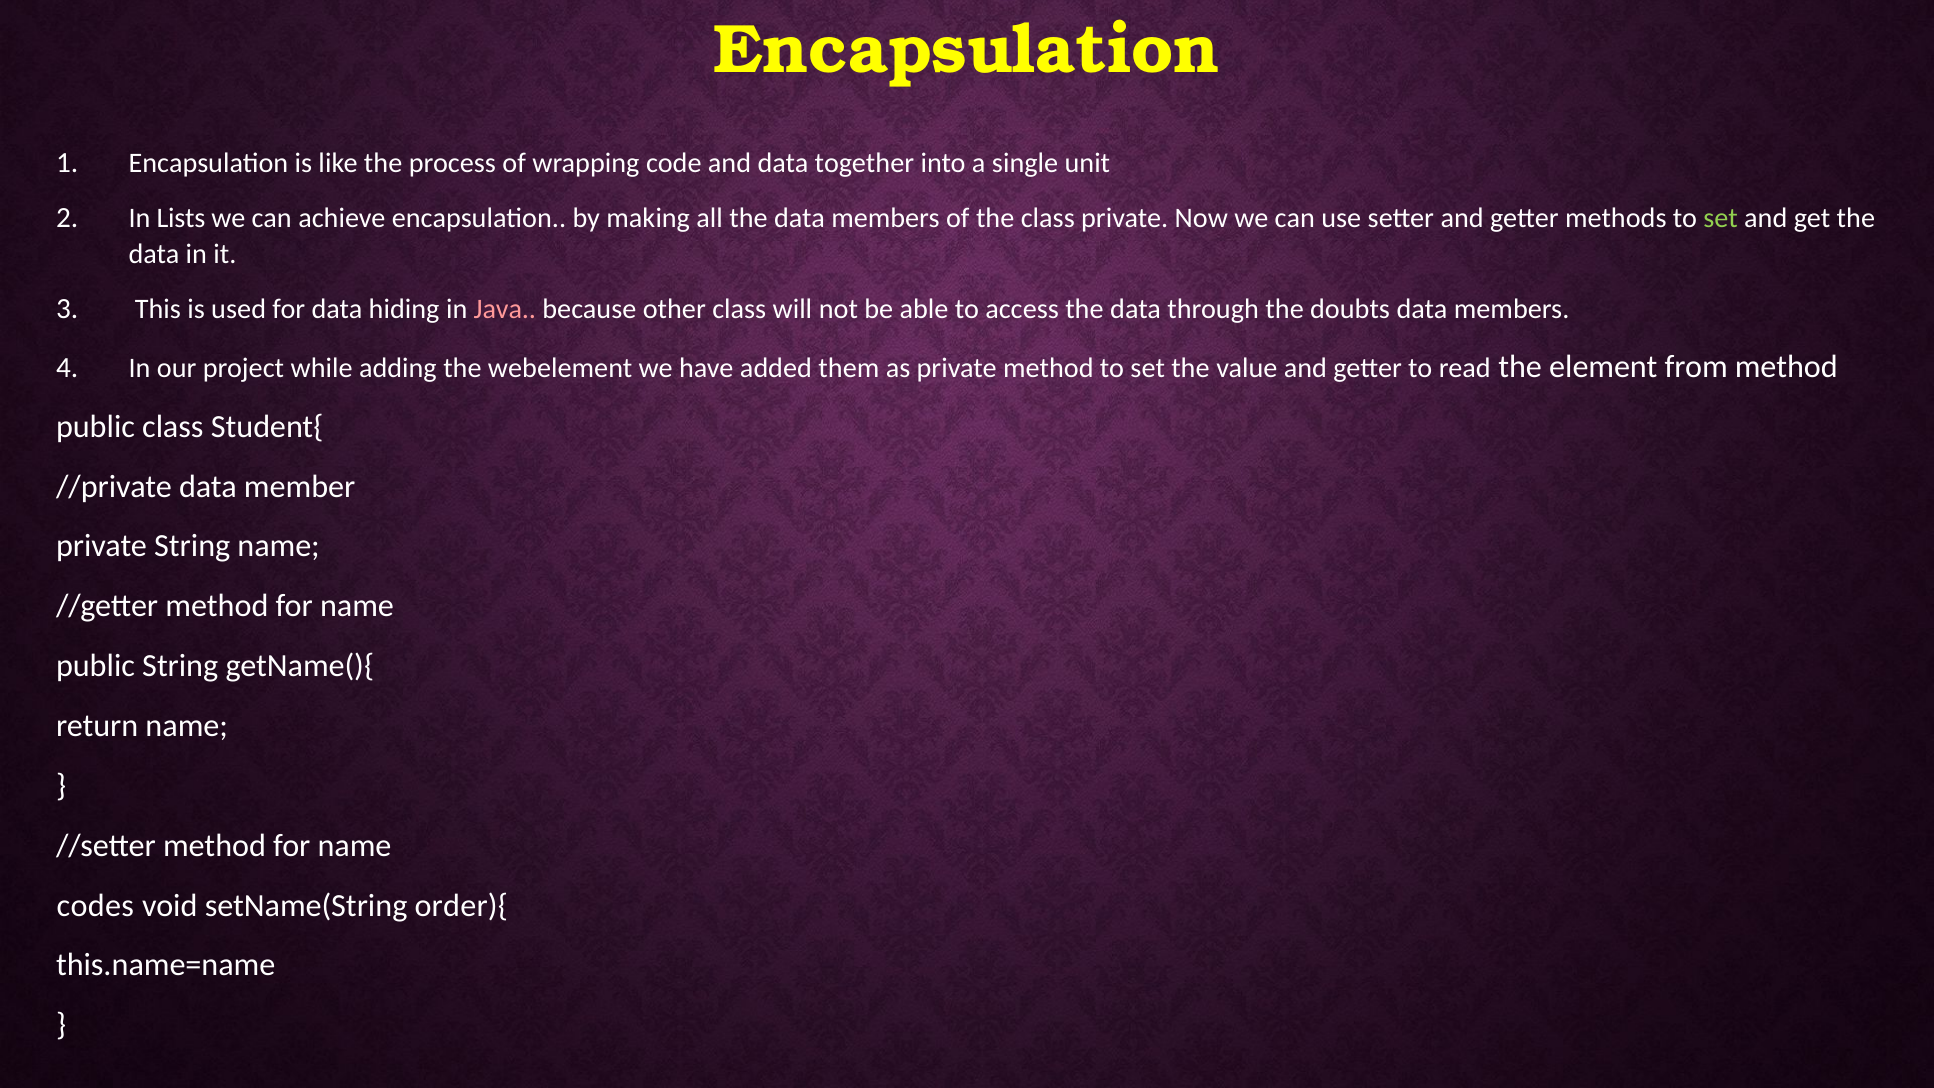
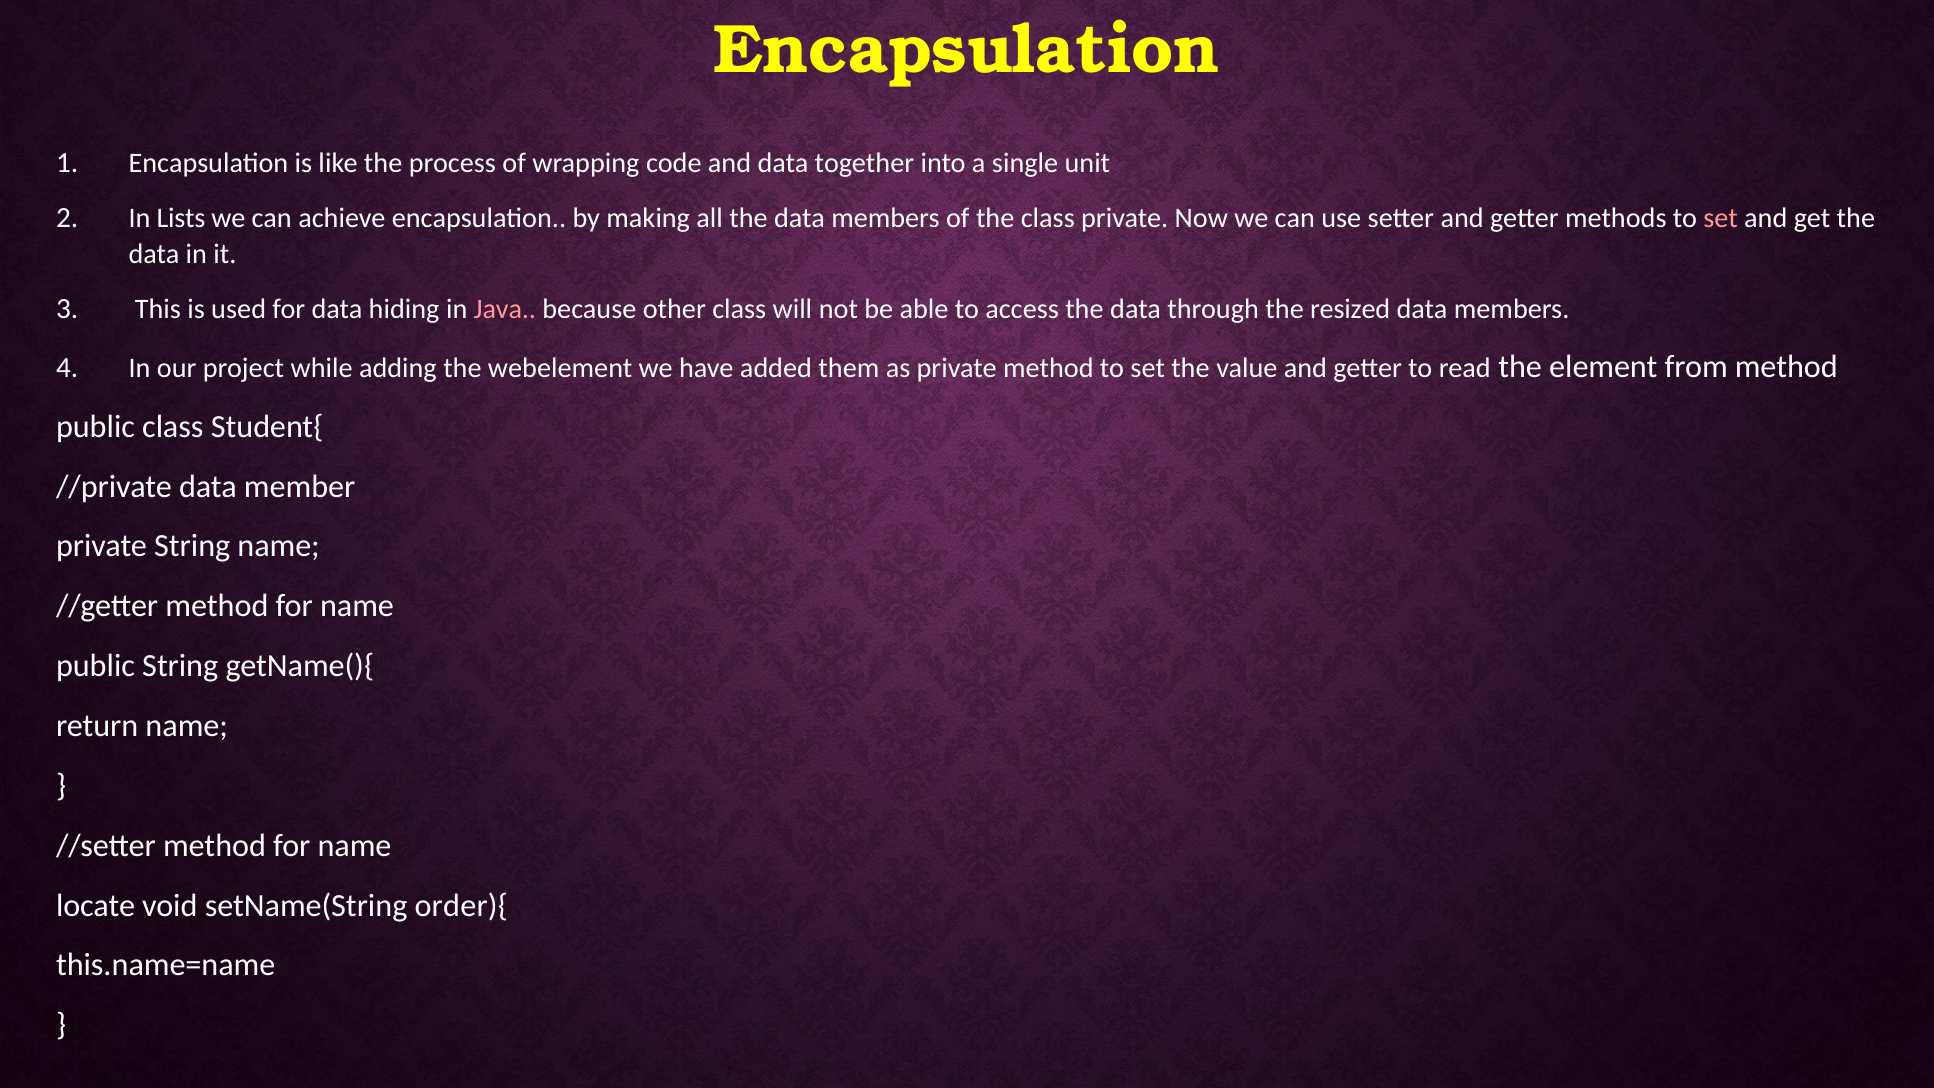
set at (1721, 218) colour: light green -> pink
doubts: doubts -> resized
codes: codes -> locate
